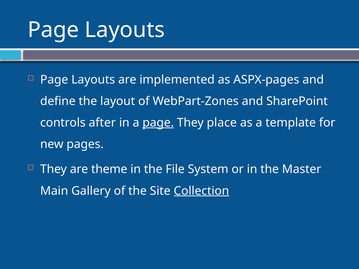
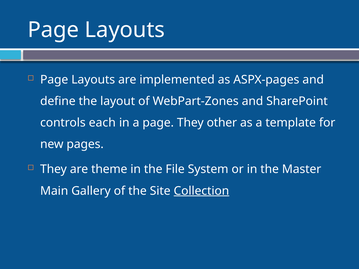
after: after -> each
page at (158, 123) underline: present -> none
place: place -> other
